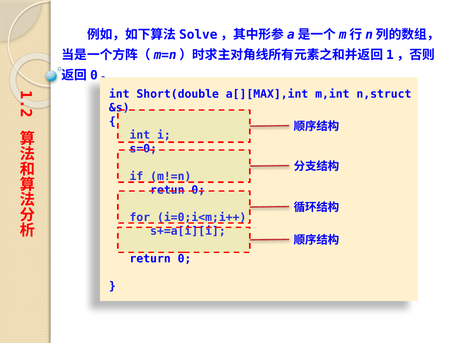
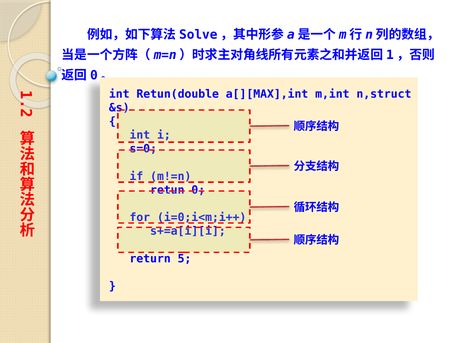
Short(double: Short(double -> Retun(double
return 0: 0 -> 5
